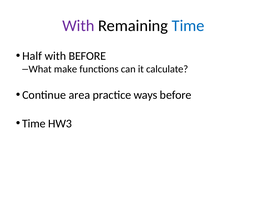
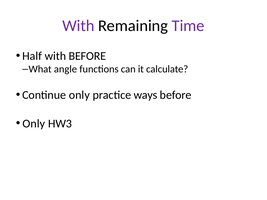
Time at (188, 26) colour: blue -> purple
make: make -> angle
Continue area: area -> only
Time at (34, 124): Time -> Only
